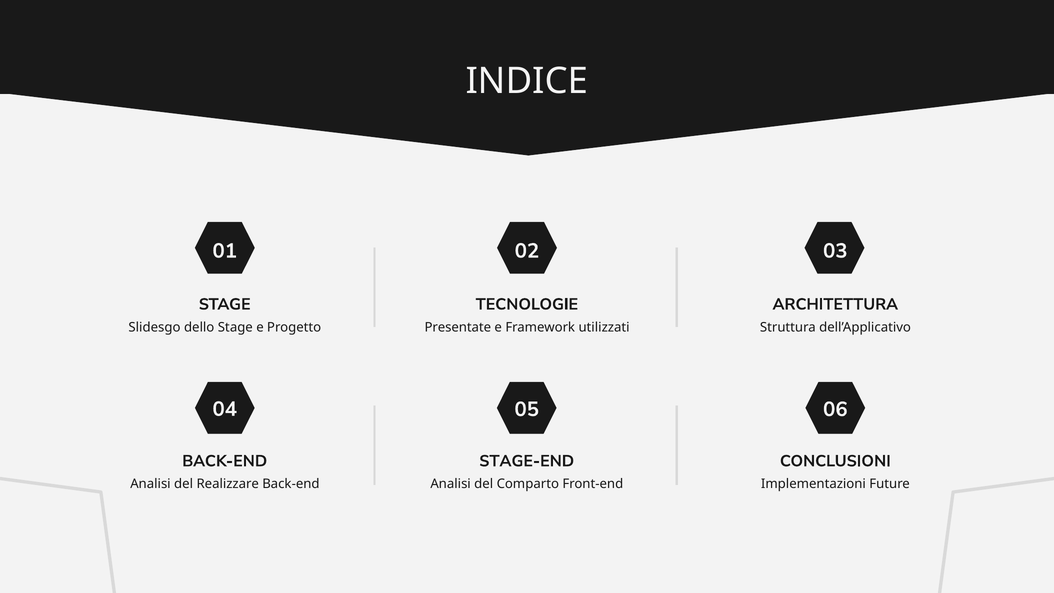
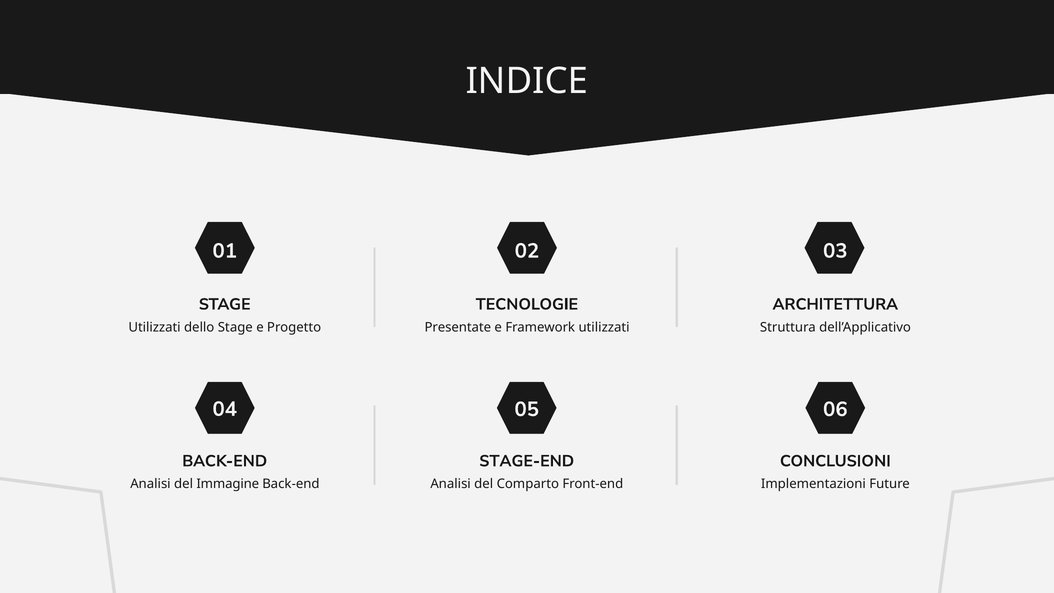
Slidesgo at (154, 327): Slidesgo -> Utilizzati
Realizzare: Realizzare -> Immagine
